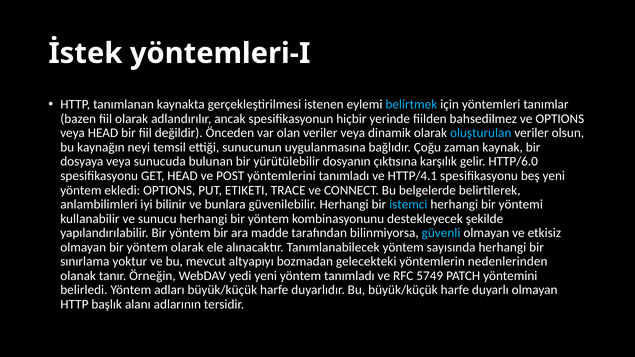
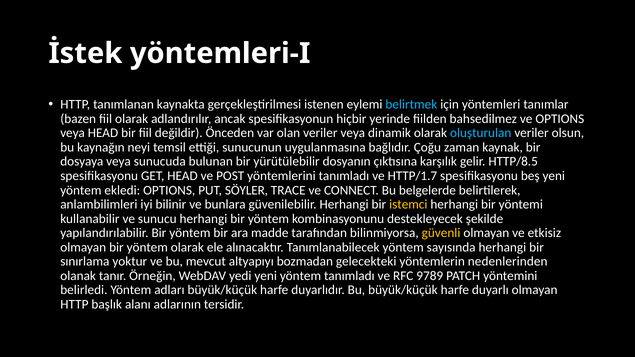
HTTP/6.0: HTTP/6.0 -> HTTP/8.5
HTTP/4.1: HTTP/4.1 -> HTTP/1.7
ETIKETI: ETIKETI -> SÖYLER
istemci colour: light blue -> yellow
güvenli colour: light blue -> yellow
5749: 5749 -> 9789
